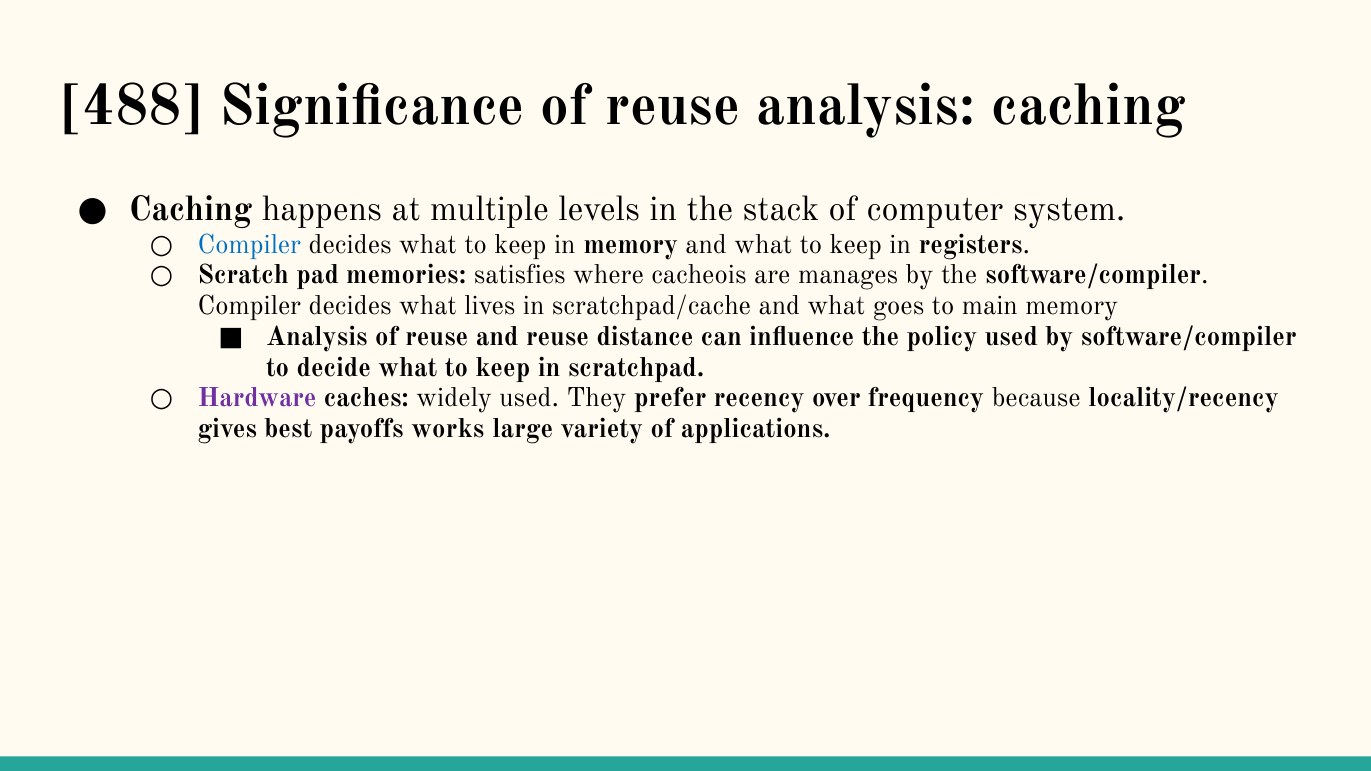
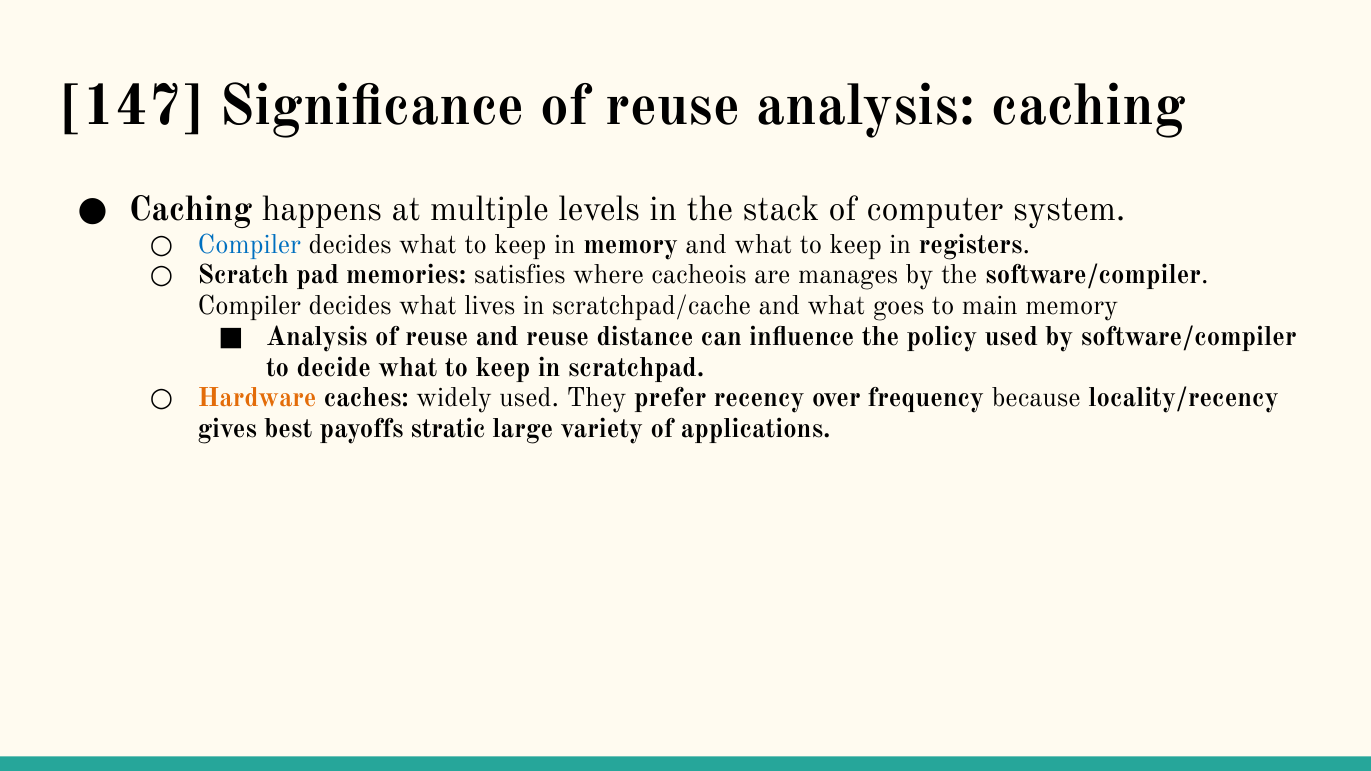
488: 488 -> 147
Hardware colour: purple -> orange
works: works -> stratic
